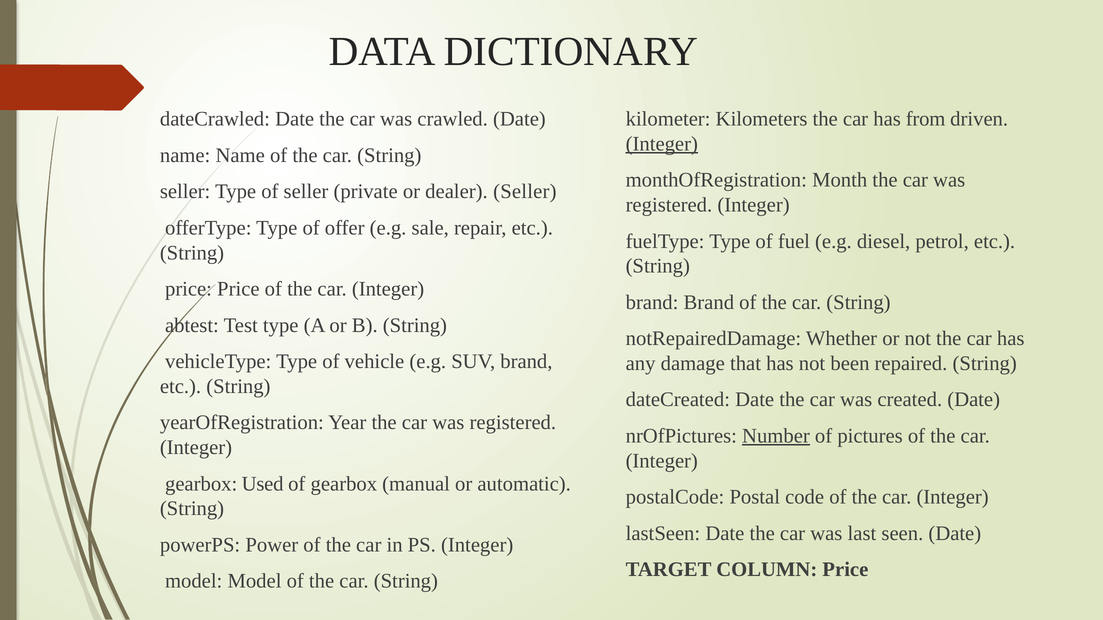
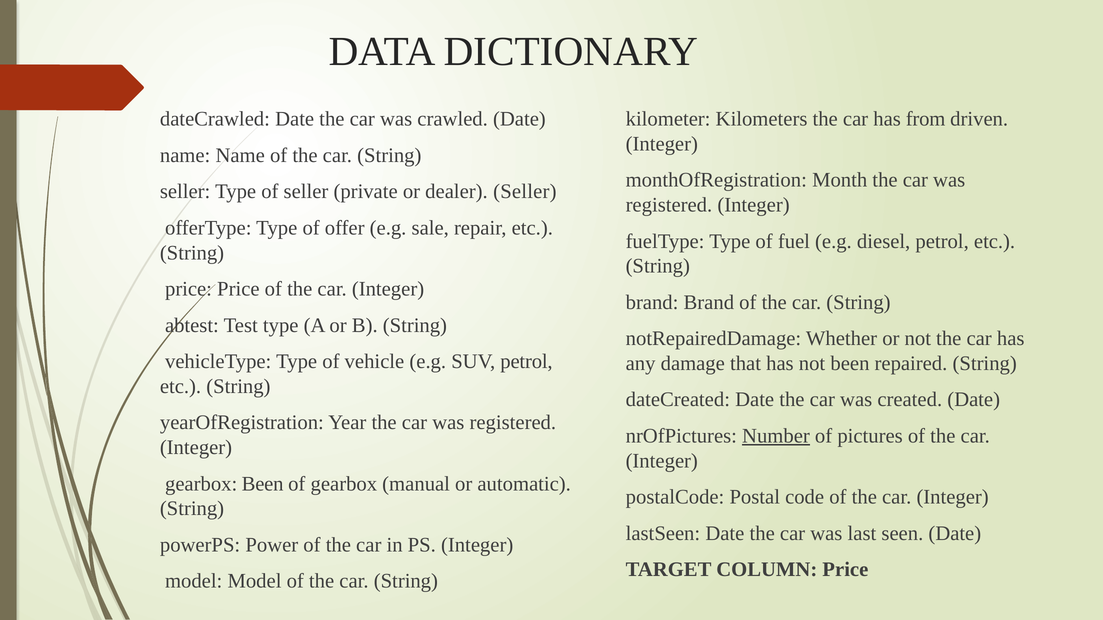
Integer at (662, 144) underline: present -> none
SUV brand: brand -> petrol
gearbox Used: Used -> Been
